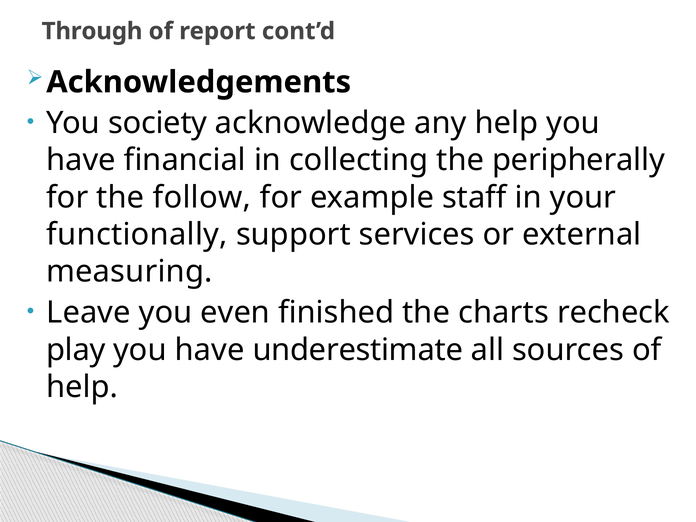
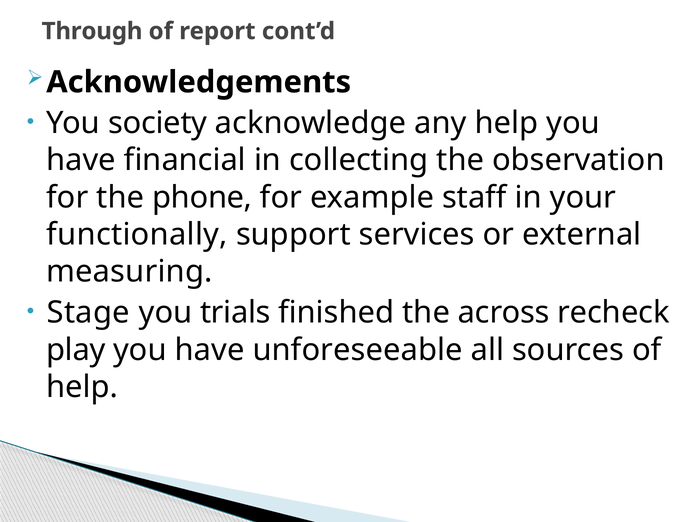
peripherally: peripherally -> observation
follow: follow -> phone
Leave: Leave -> Stage
even: even -> trials
charts: charts -> across
underestimate: underestimate -> unforeseeable
